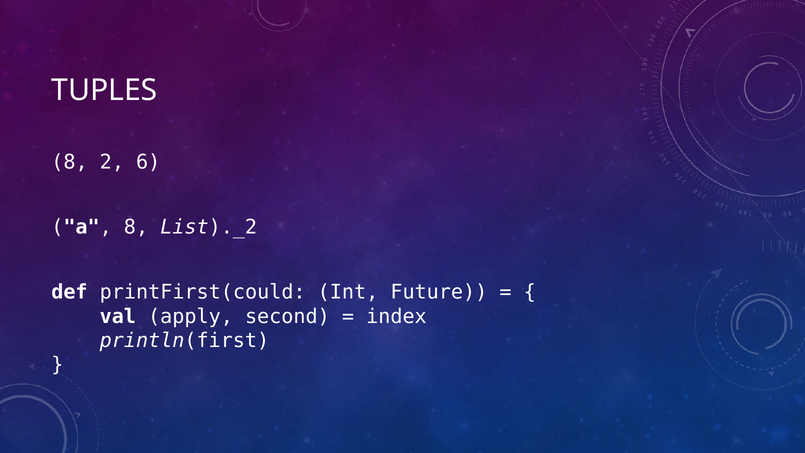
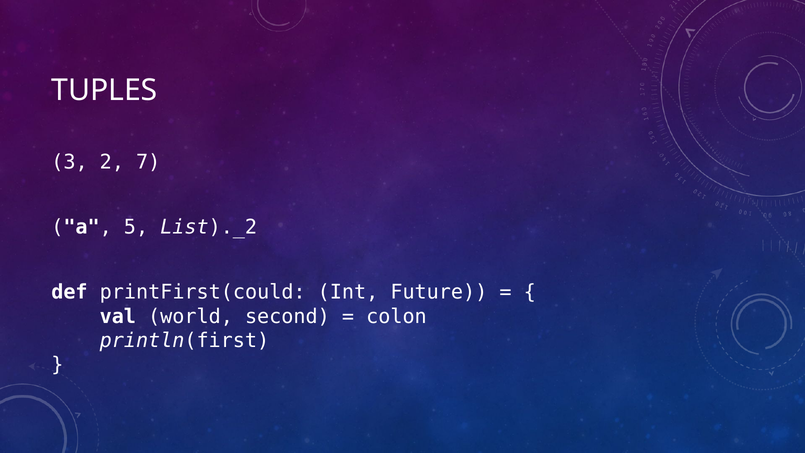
8 at (69, 162): 8 -> 3
6: 6 -> 7
a 8: 8 -> 5
apply: apply -> world
index: index -> colon
